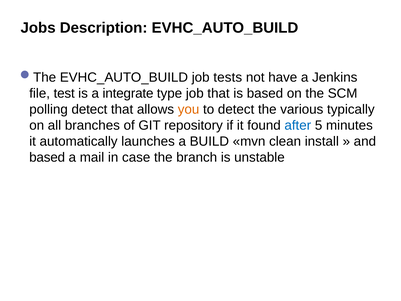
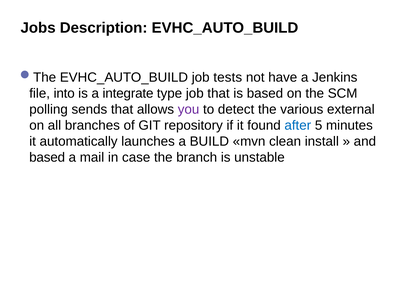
test: test -> into
polling detect: detect -> sends
you colour: orange -> purple
typically: typically -> external
